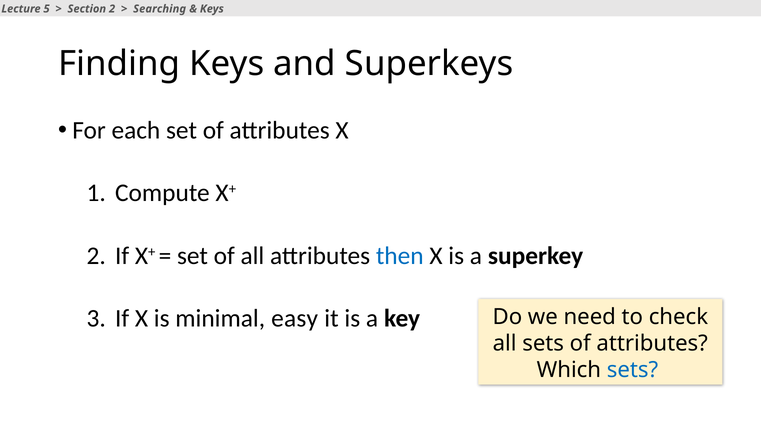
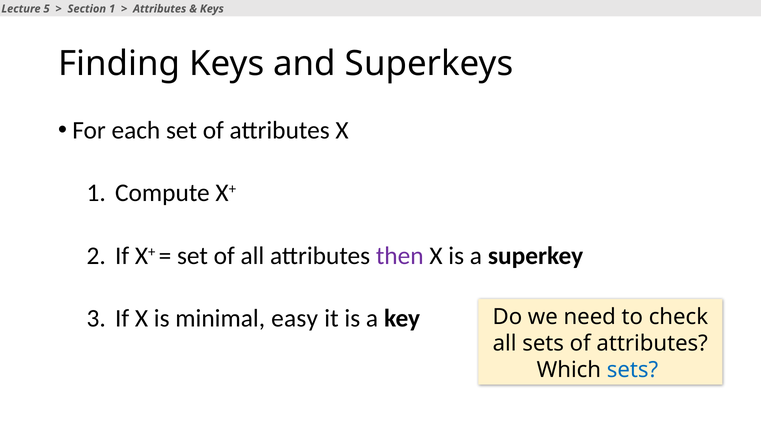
Section 2: 2 -> 1
Searching at (160, 9): Searching -> Attributes
then colour: blue -> purple
